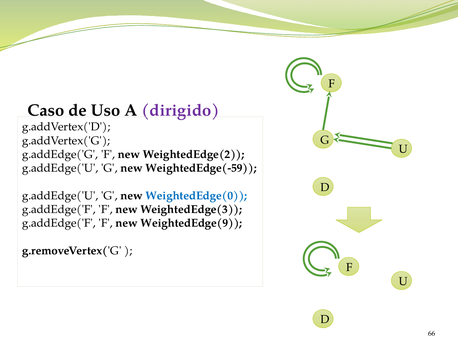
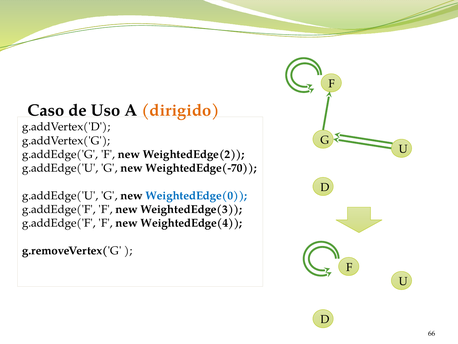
dirigido colour: purple -> orange
WeightedEdge(-59: WeightedEdge(-59 -> WeightedEdge(-70
WeightedEdge(9: WeightedEdge(9 -> WeightedEdge(4
